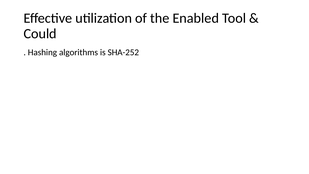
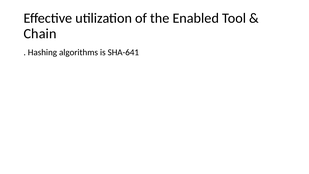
Could: Could -> Chain
SHA-252: SHA-252 -> SHA-641
